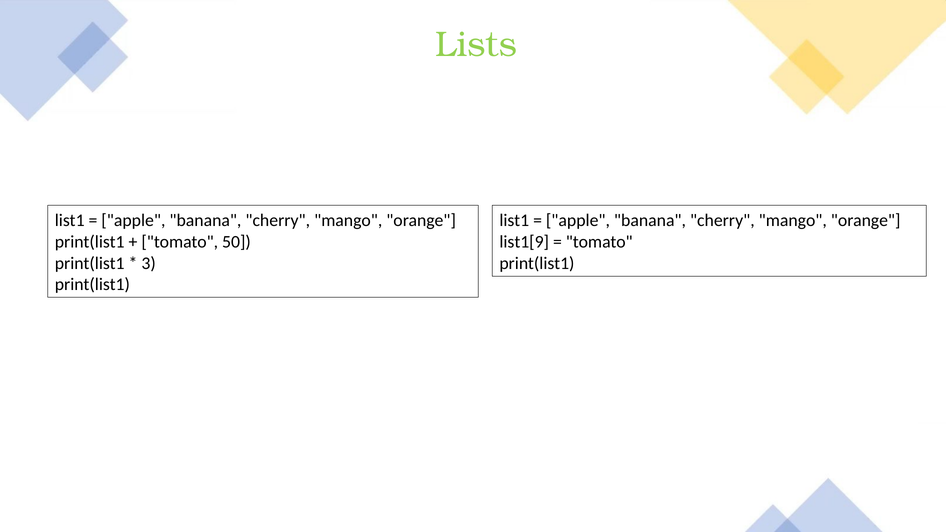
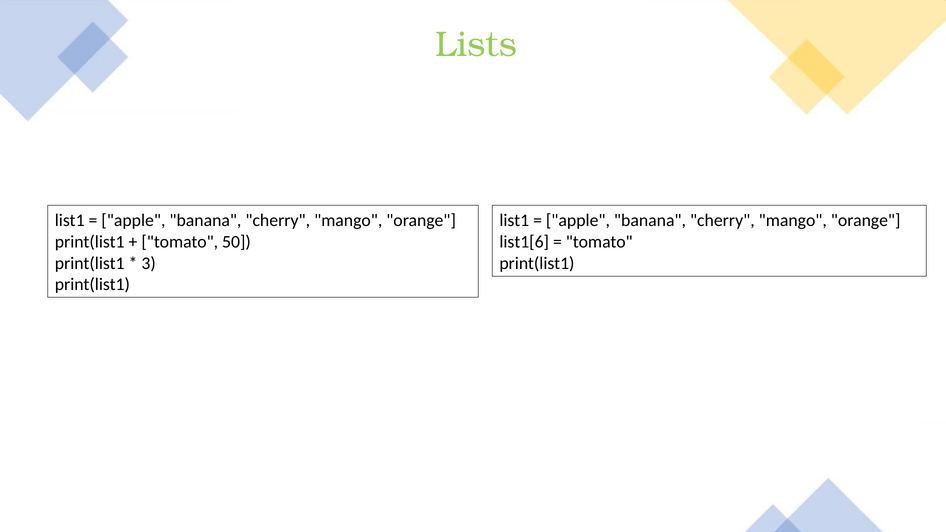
list1[9: list1[9 -> list1[6
